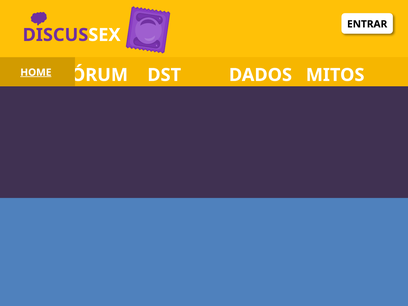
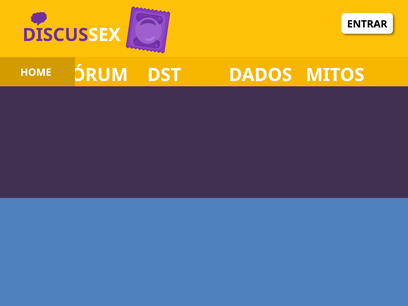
HOME underline: present -> none
